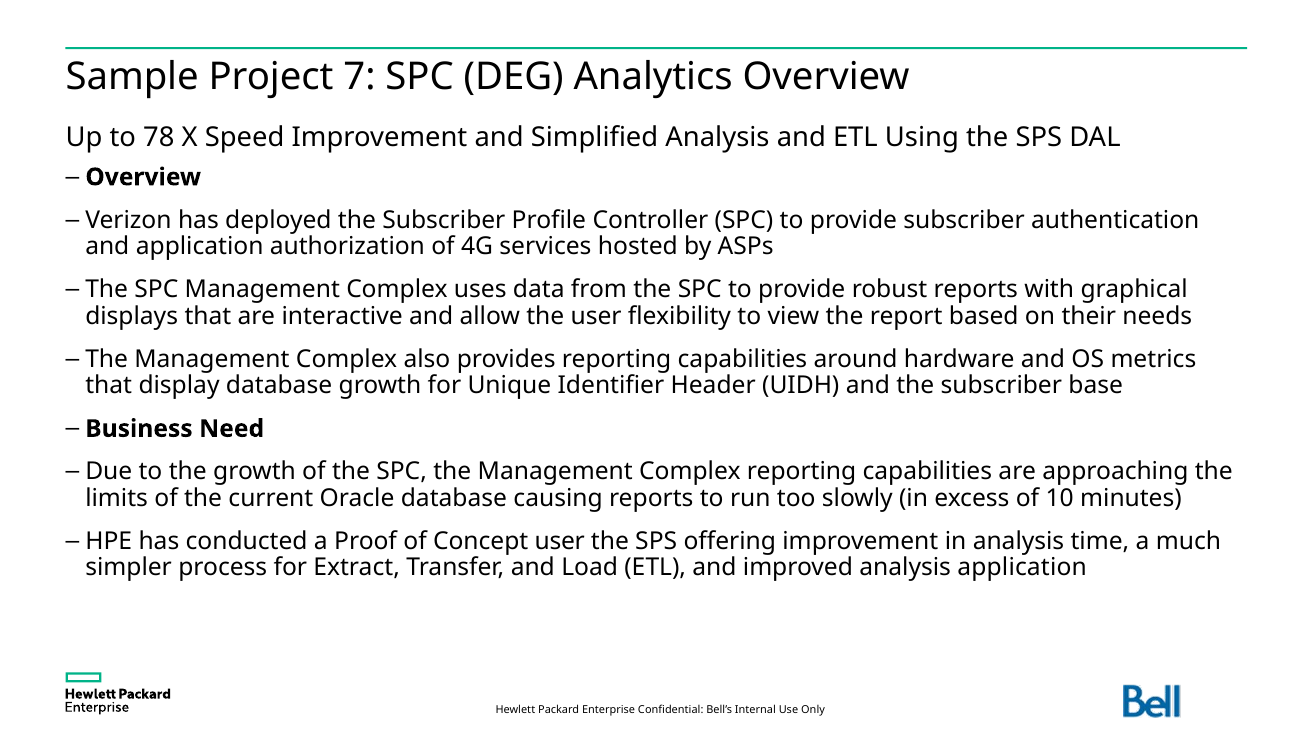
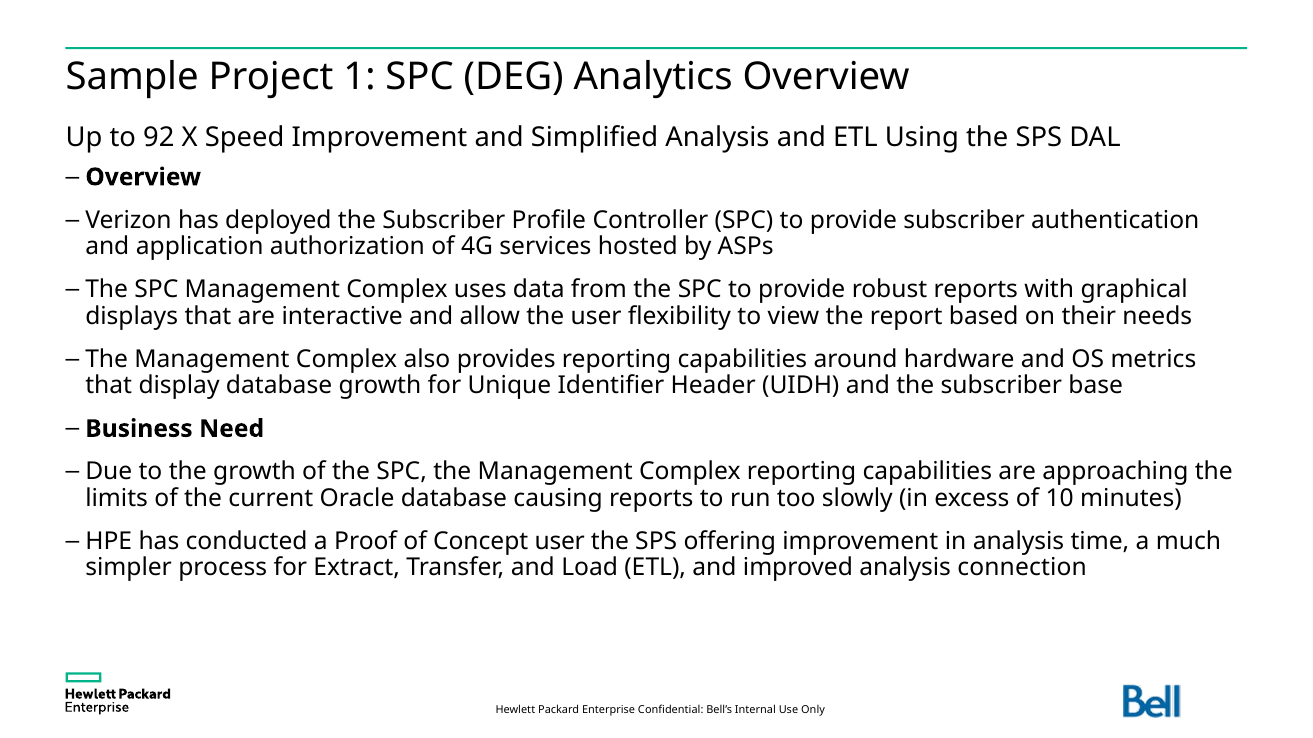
7: 7 -> 1
78: 78 -> 92
analysis application: application -> connection
